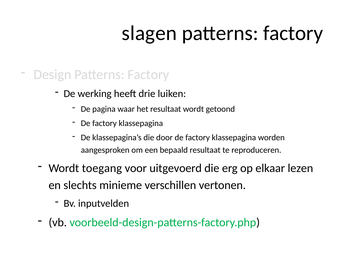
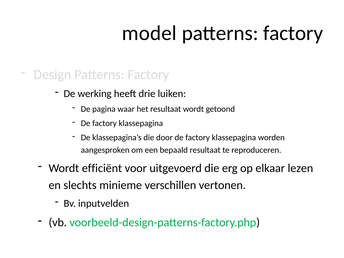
slagen: slagen -> model
toegang: toegang -> efficiënt
